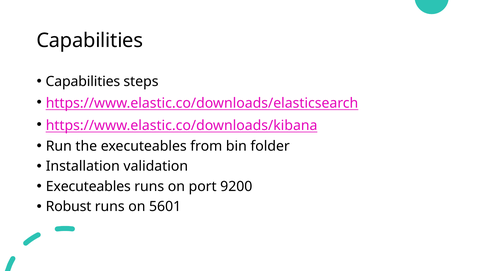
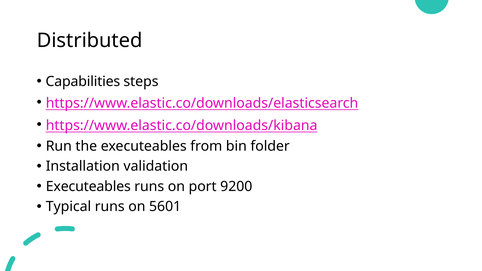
Capabilities at (90, 40): Capabilities -> Distributed
Robust: Robust -> Typical
